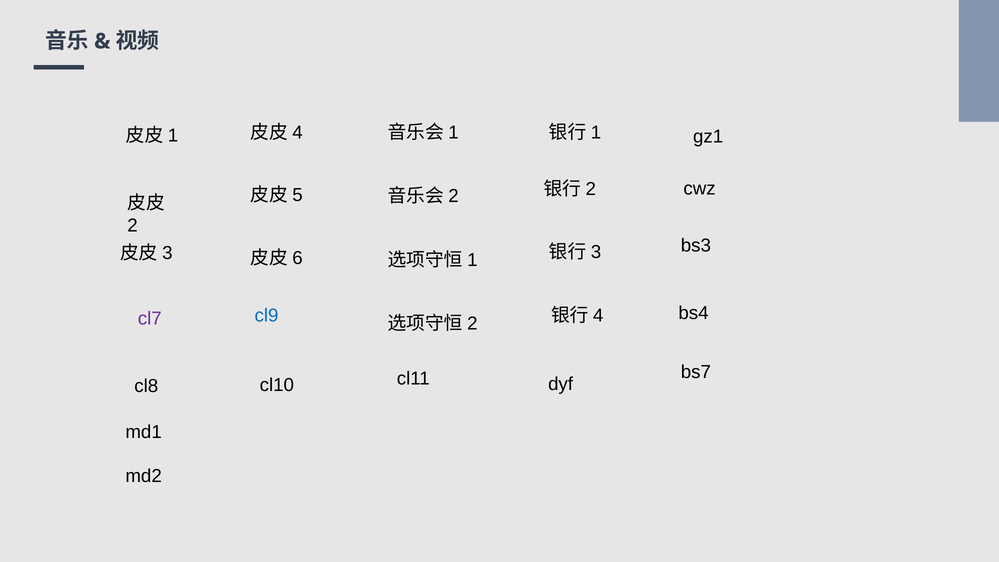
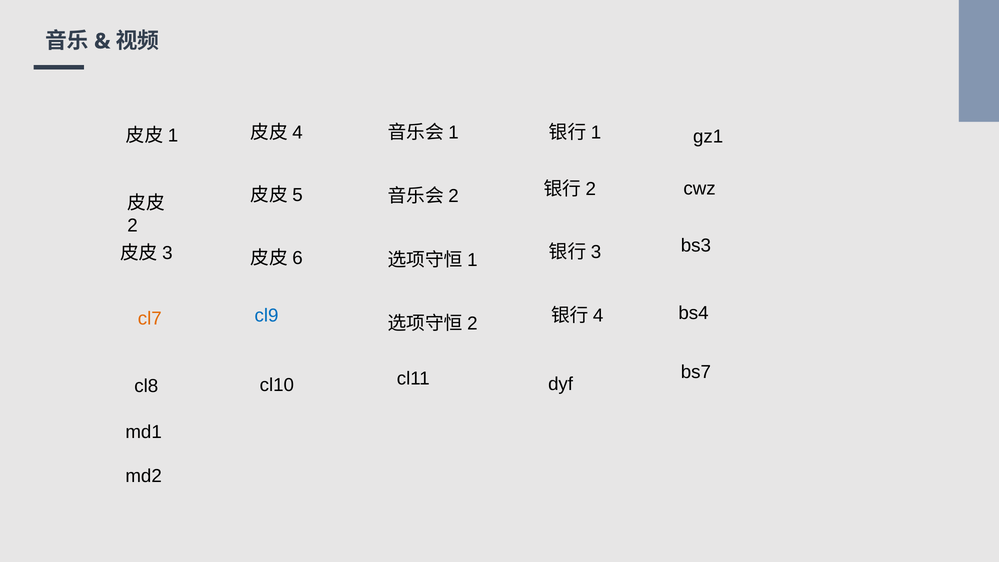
cl7 colour: purple -> orange
